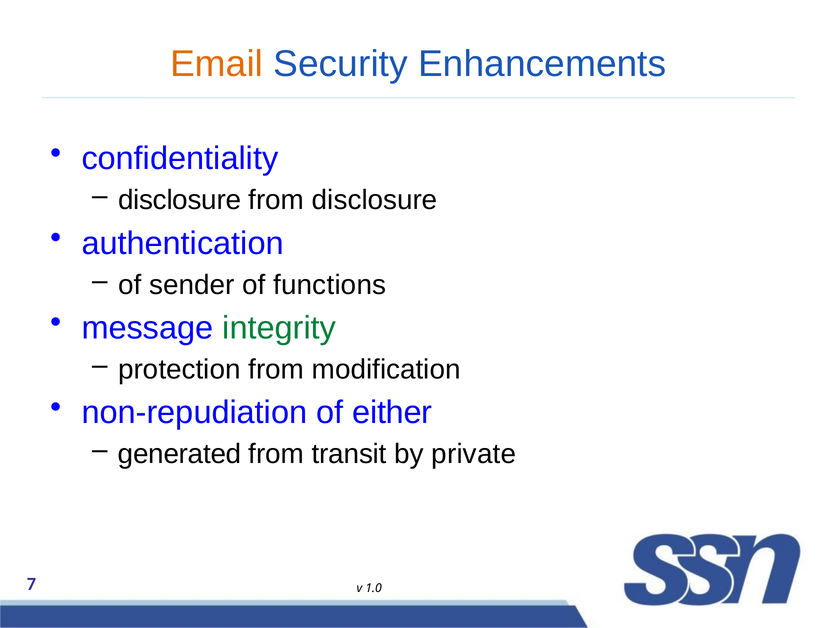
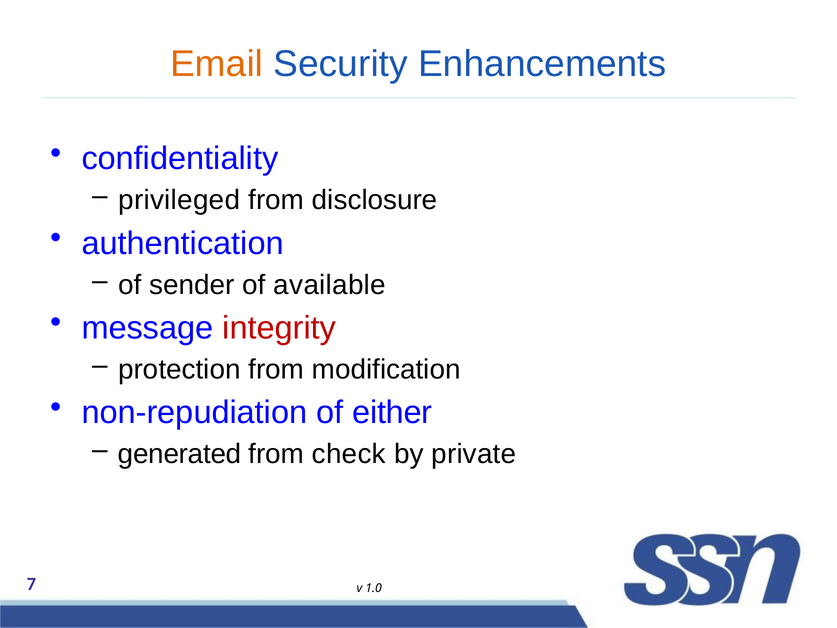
disclosure at (180, 200): disclosure -> privileged
functions: functions -> available
integrity colour: green -> red
transit: transit -> check
